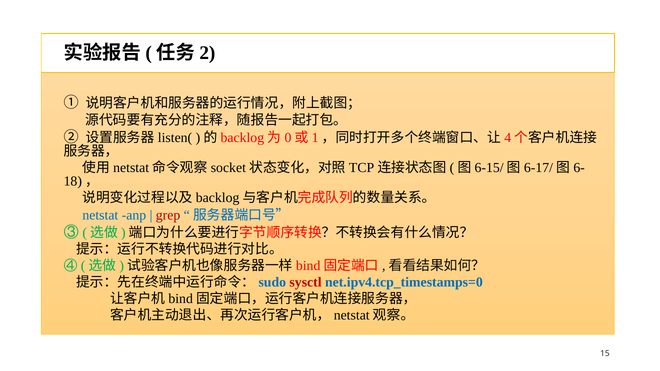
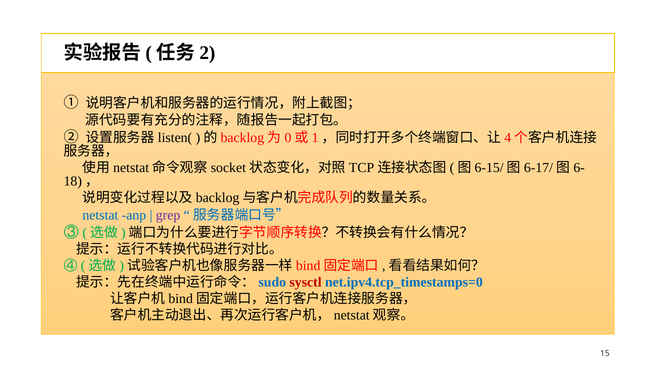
grep colour: red -> purple
